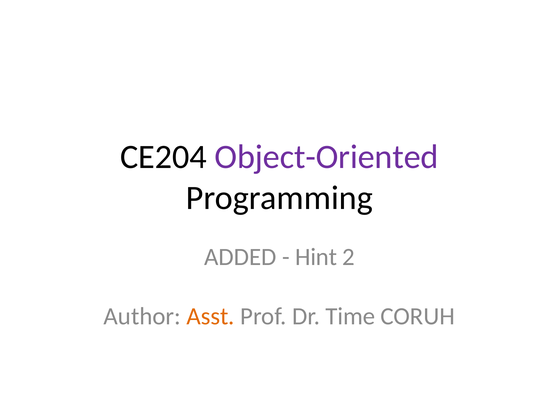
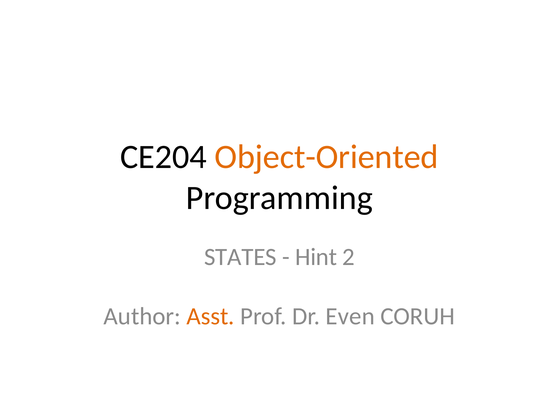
Object-Oriented colour: purple -> orange
ADDED: ADDED -> STATES
Time: Time -> Even
